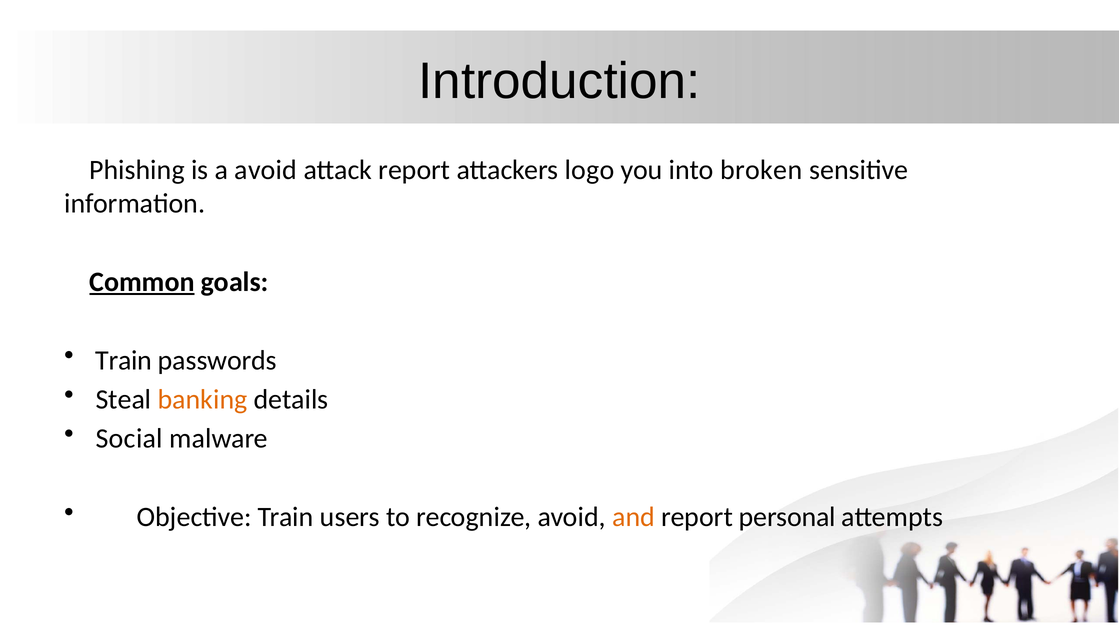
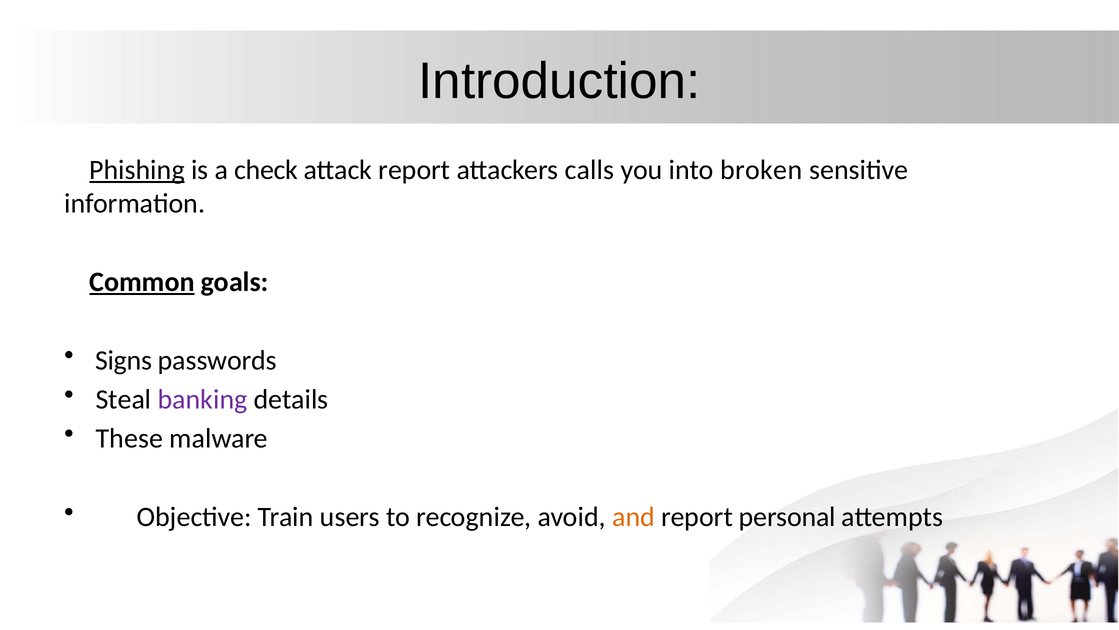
Phishing underline: none -> present
a avoid: avoid -> check
logo: logo -> calls
Train at (124, 360): Train -> Signs
banking colour: orange -> purple
Social: Social -> These
